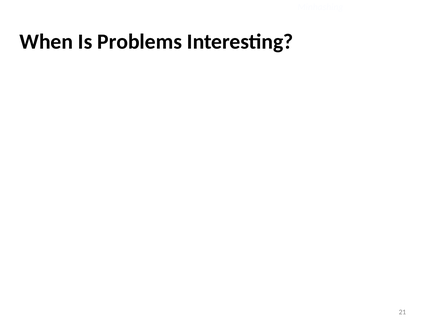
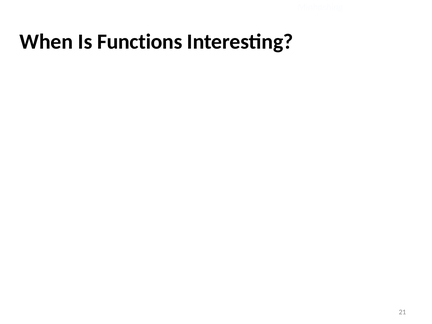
Problems: Problems -> Functions
